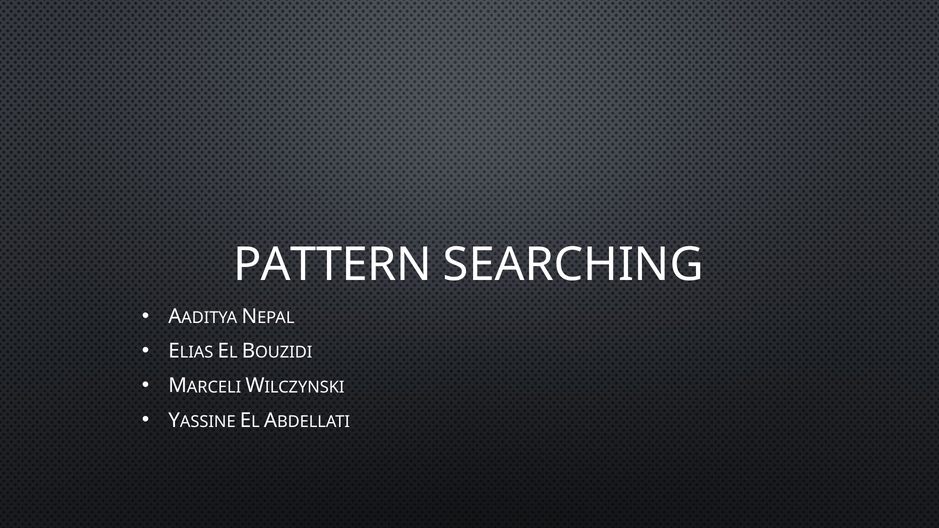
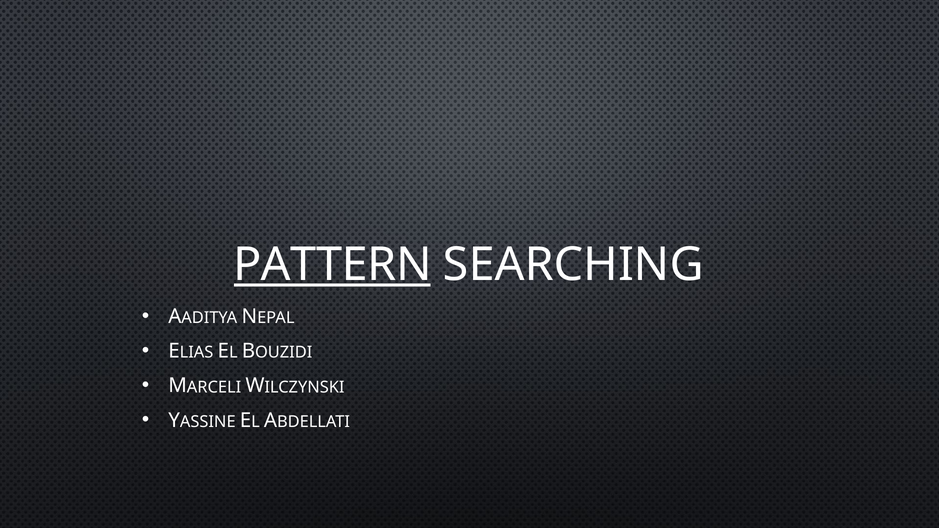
PATTERN underline: none -> present
